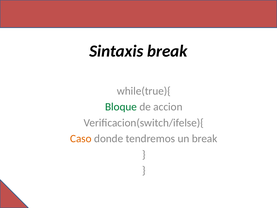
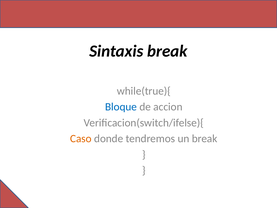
Bloque colour: green -> blue
